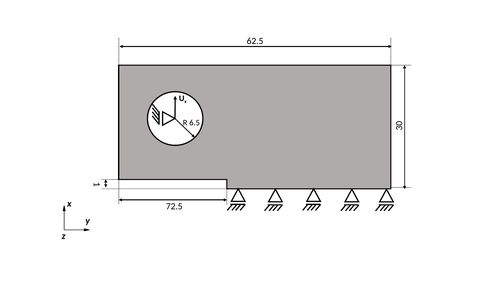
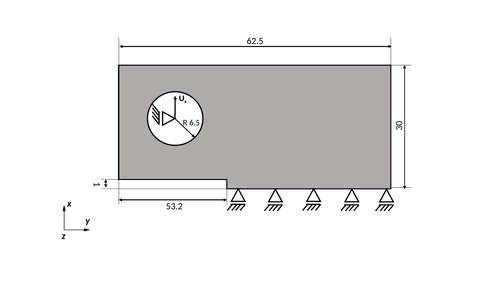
72.5: 72.5 -> 53.2
